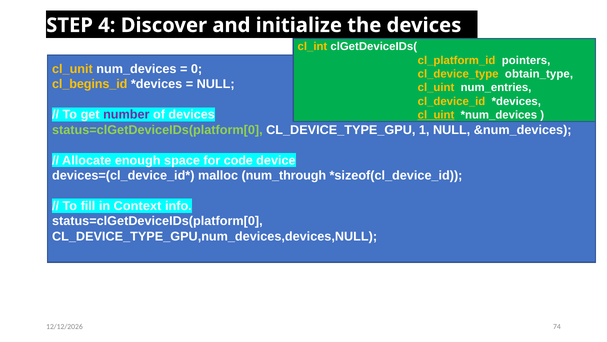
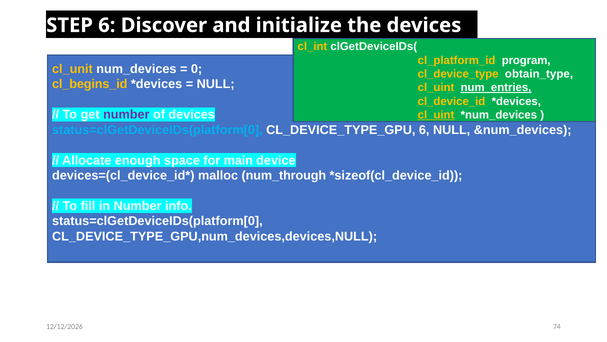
STEP 4: 4 -> 6
pointers: pointers -> program
num_entries underline: none -> present
status=clGetDeviceIDs(platform[0 at (157, 130) colour: light green -> light blue
CL_DEVICE_TYPE_GPU 1: 1 -> 6
code: code -> main
in Context: Context -> Number
